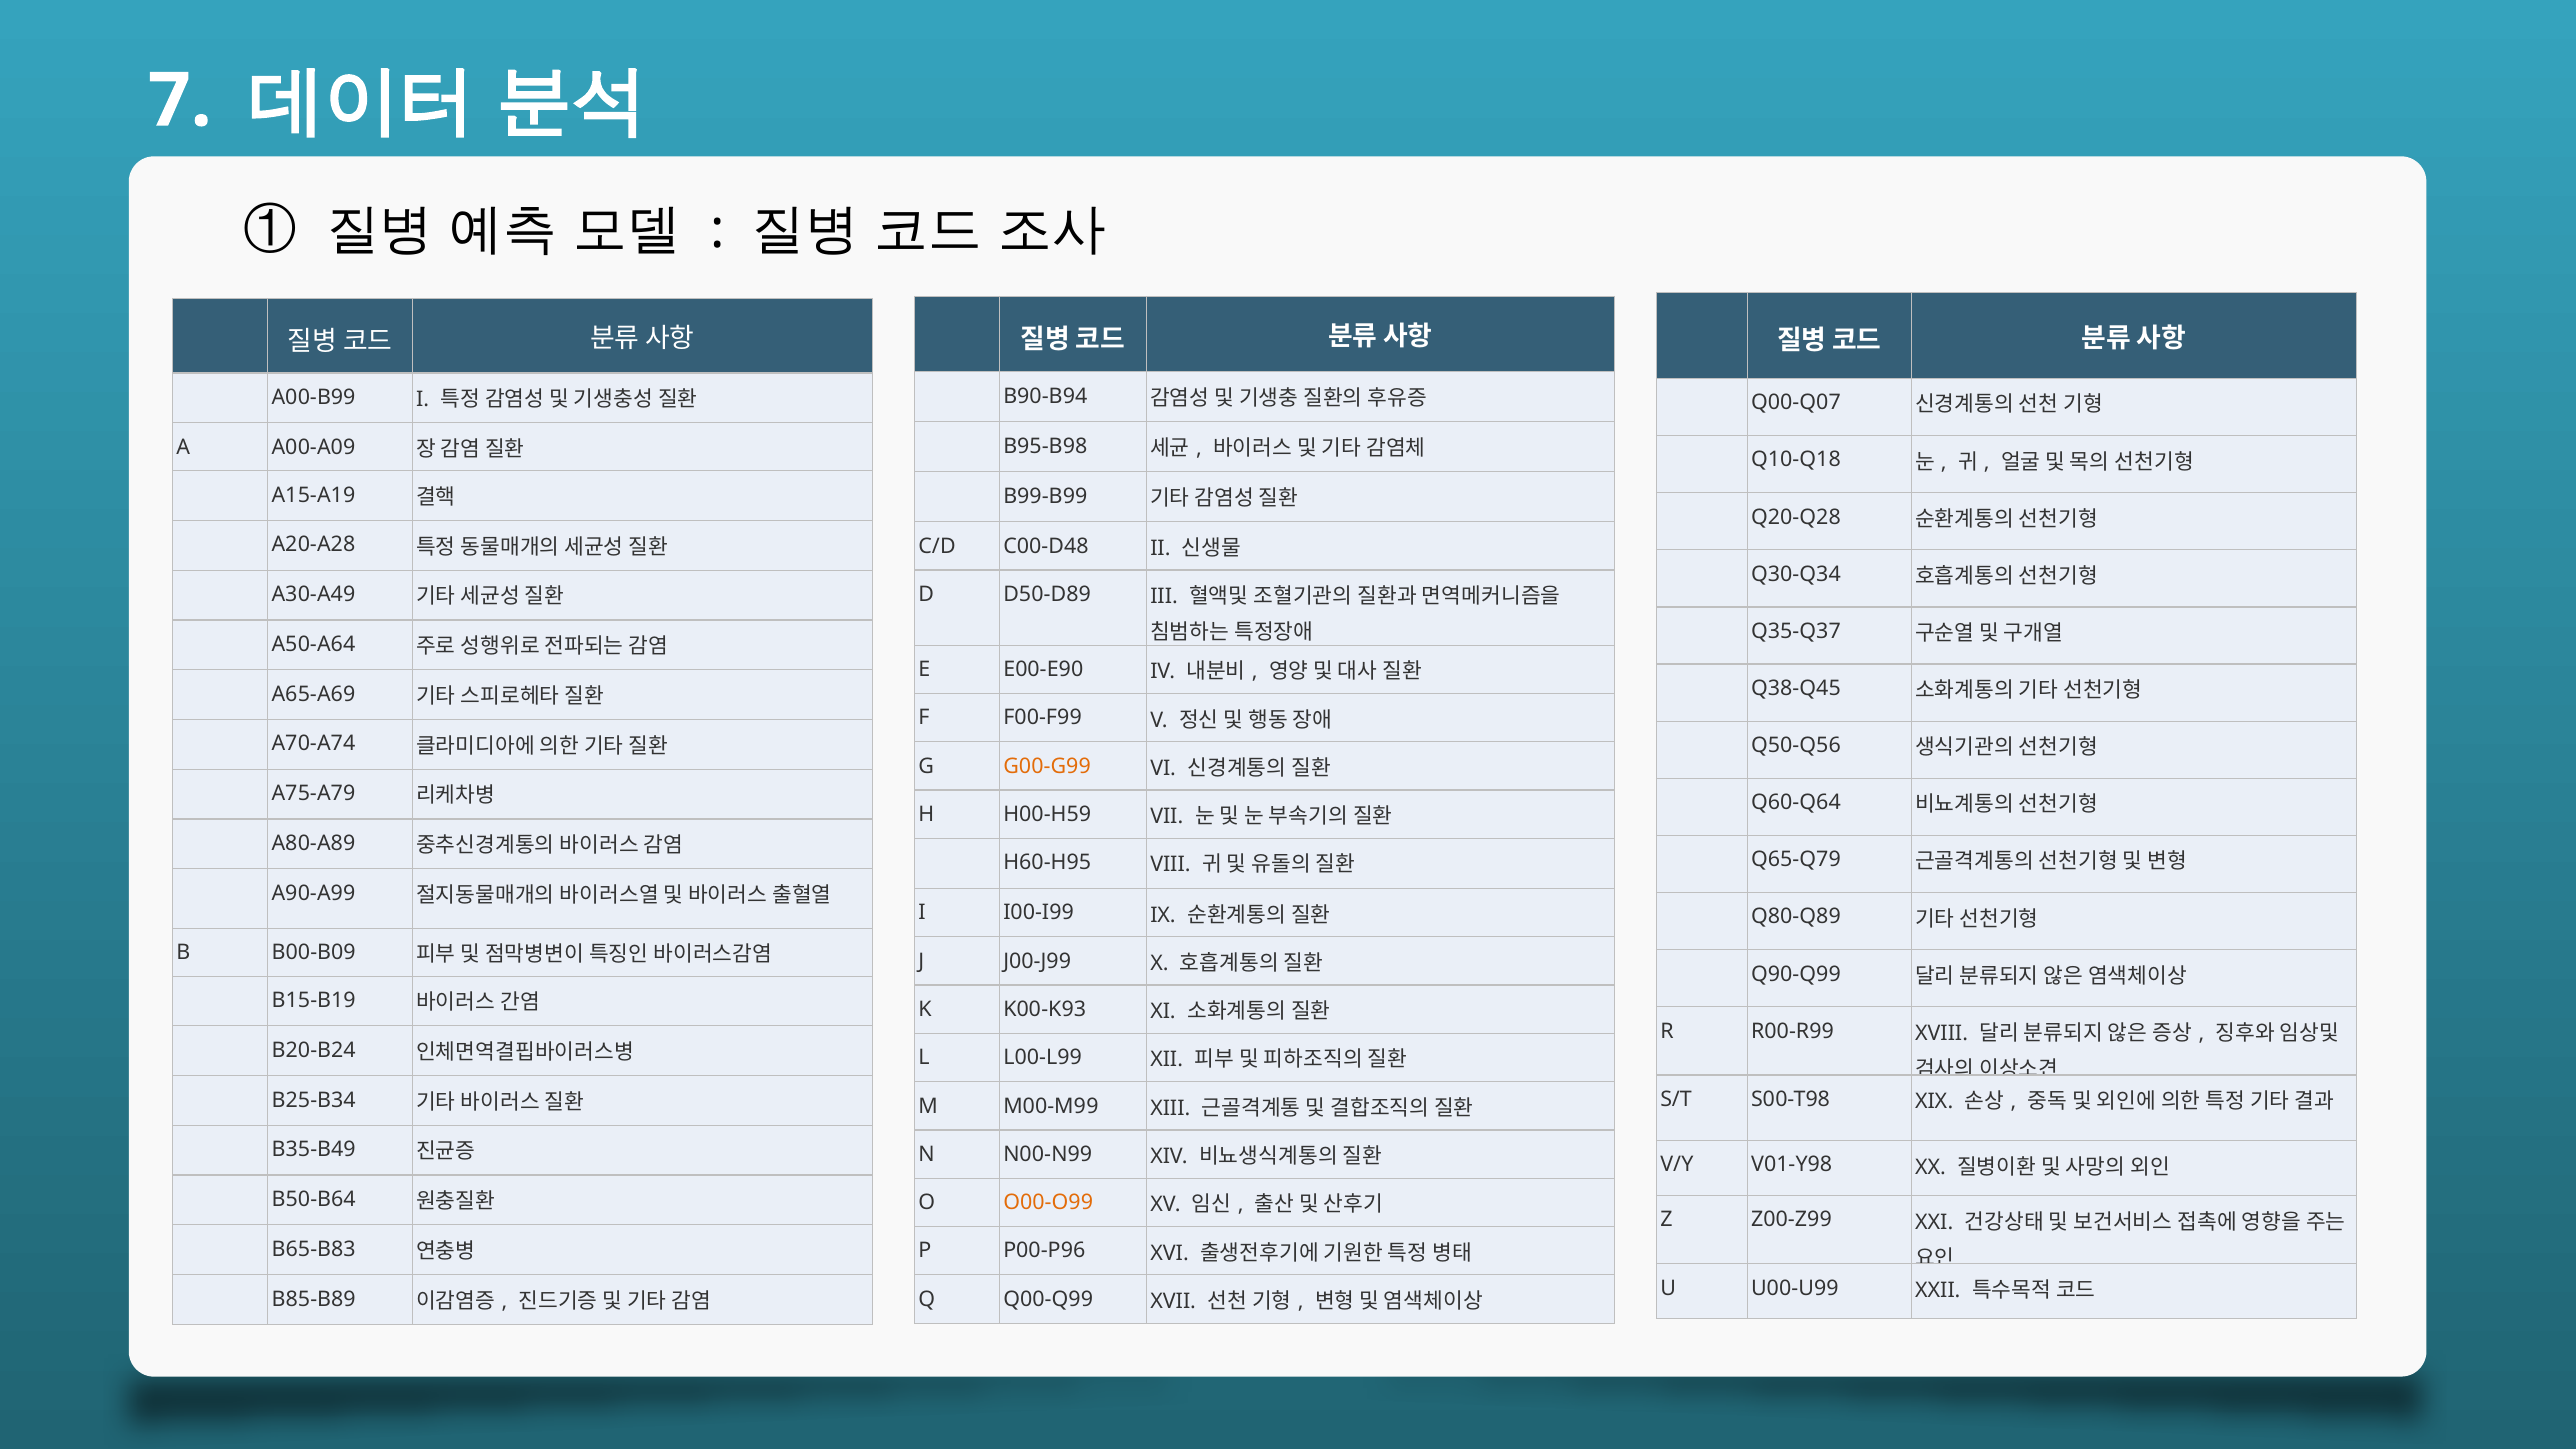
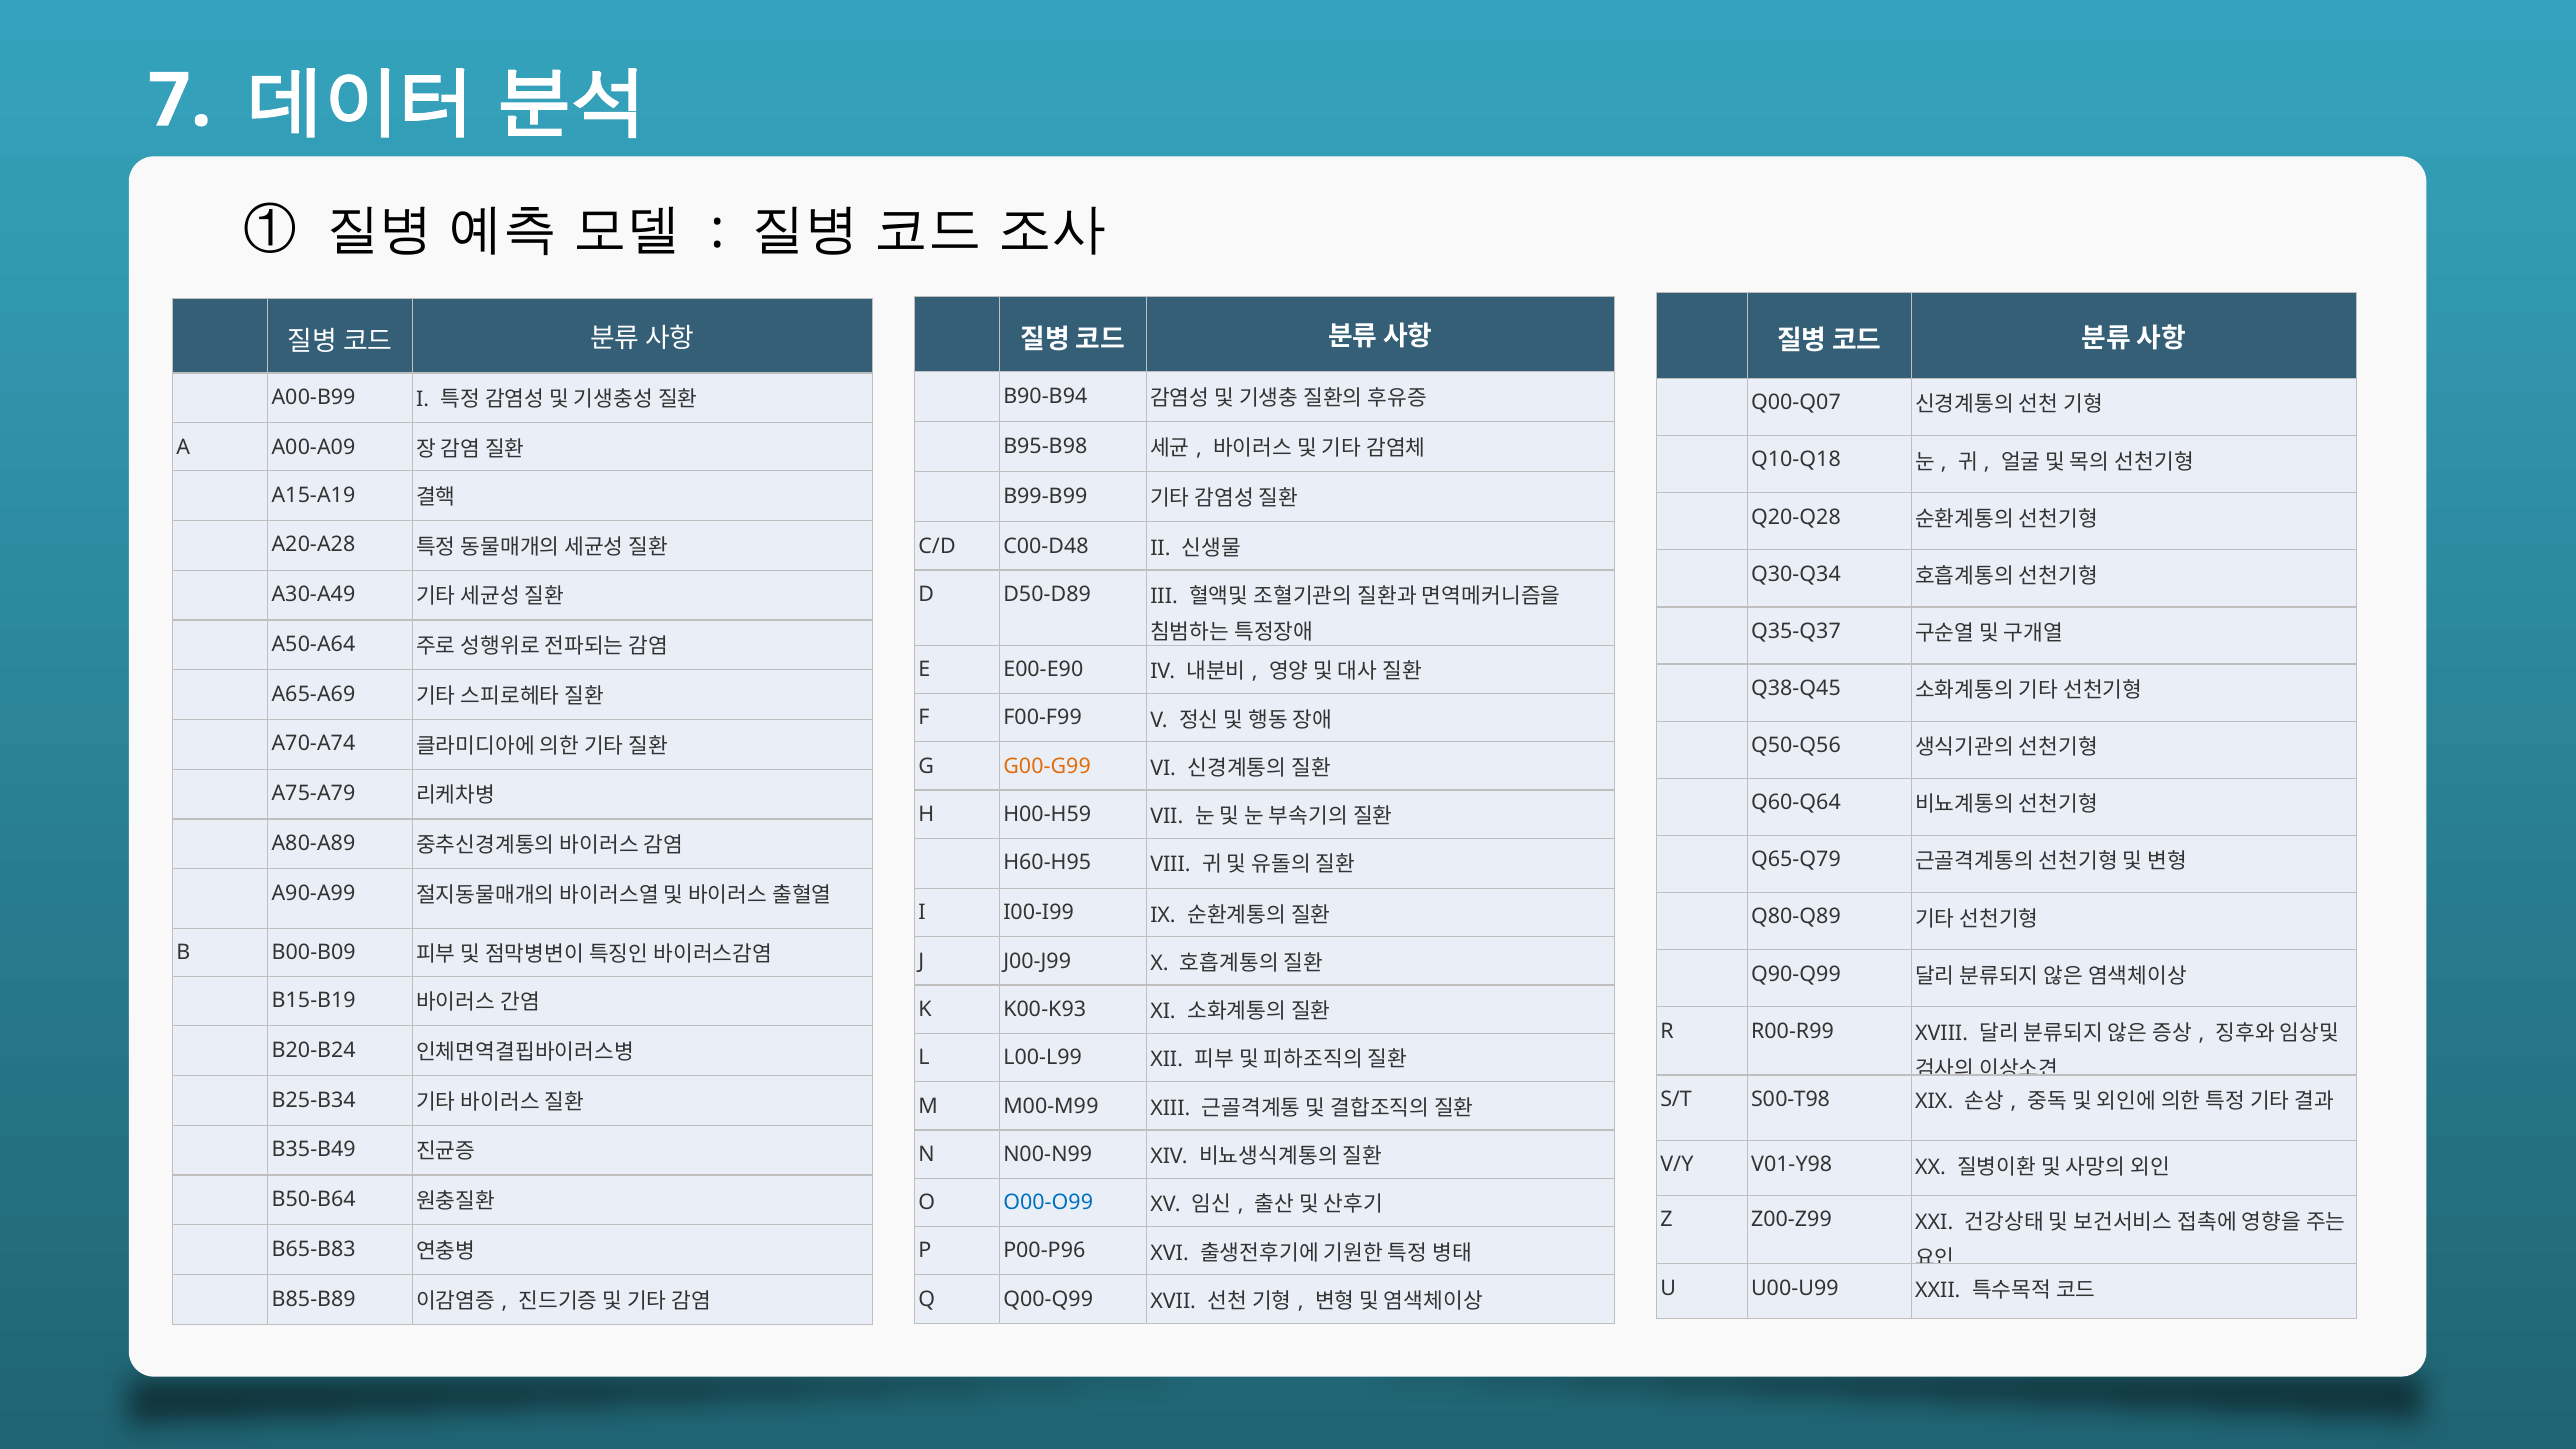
O00-O99 colour: orange -> blue
